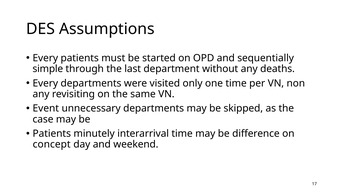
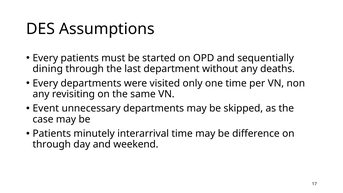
simple: simple -> dining
concept at (52, 144): concept -> through
